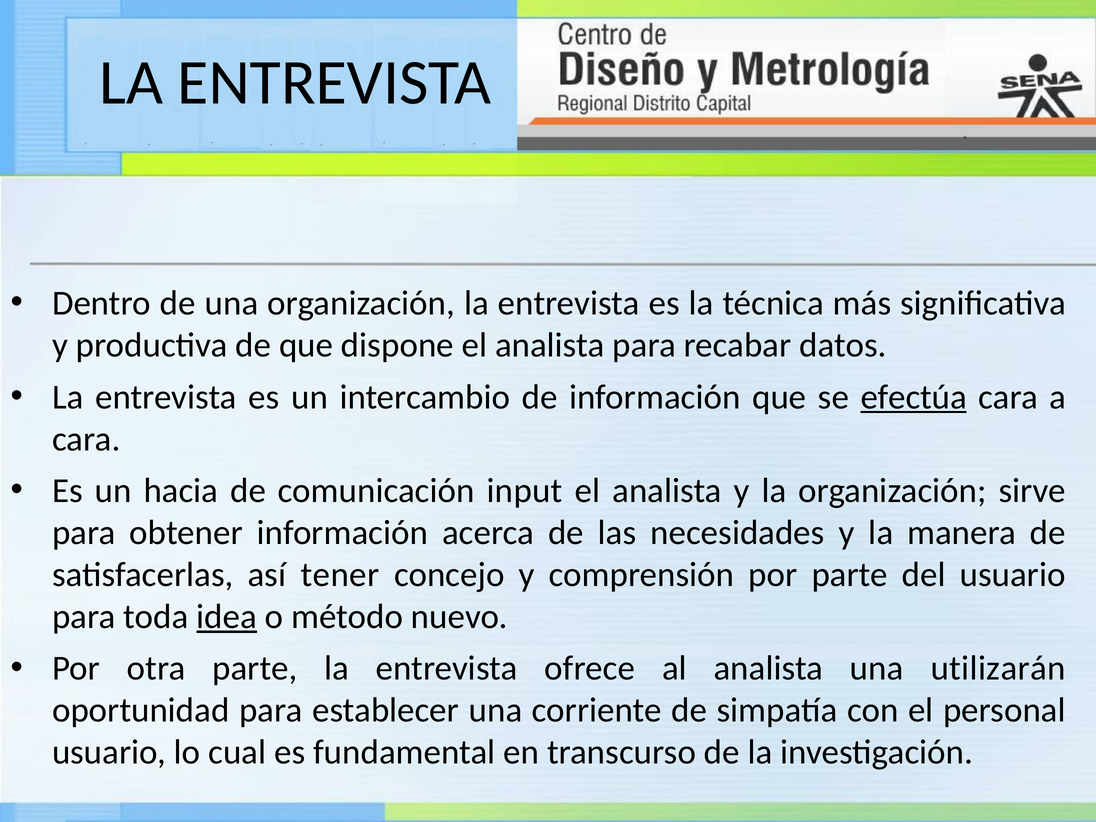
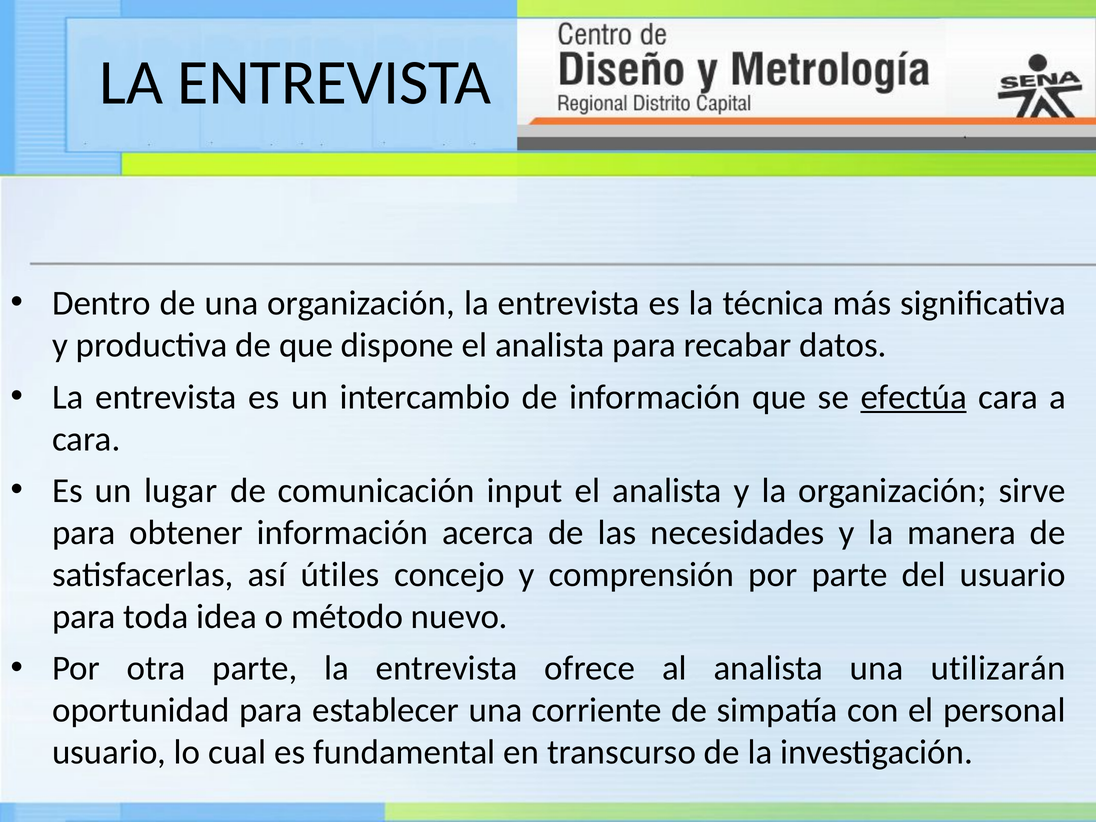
hacia: hacia -> lugar
tener: tener -> útiles
idea underline: present -> none
